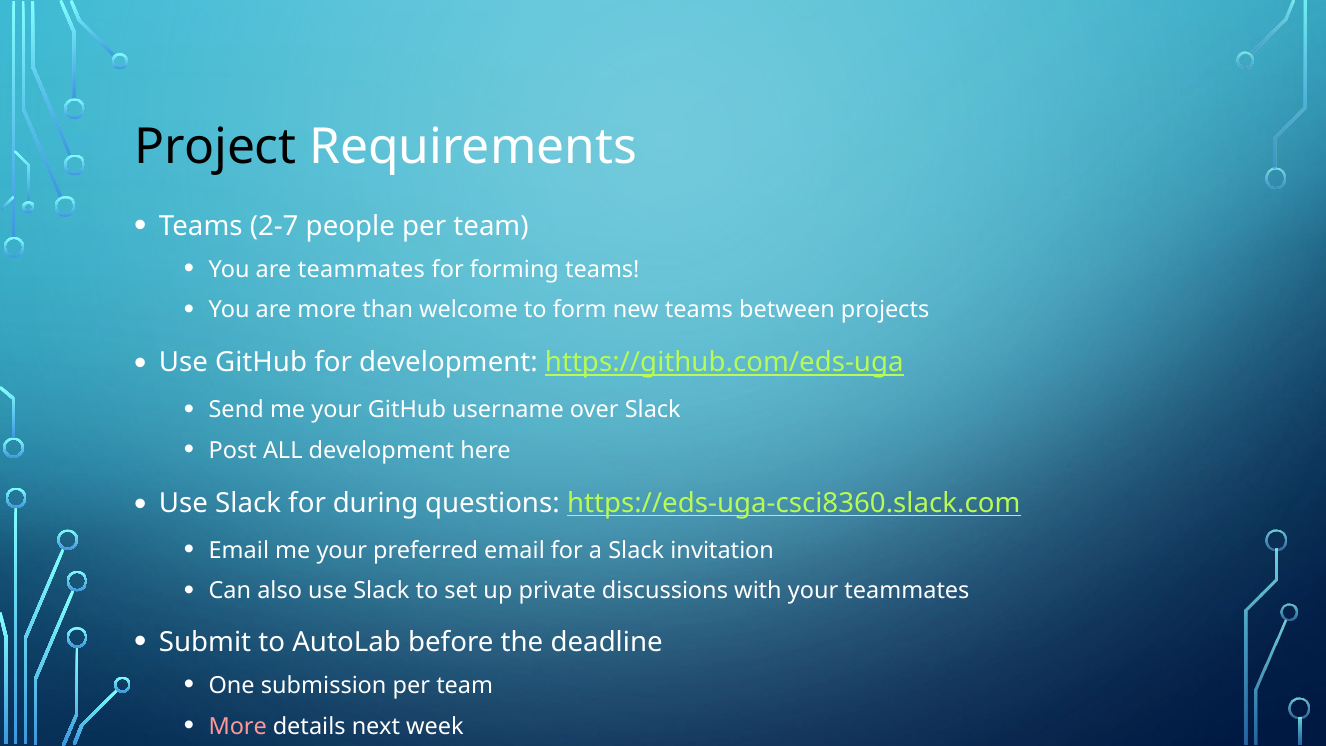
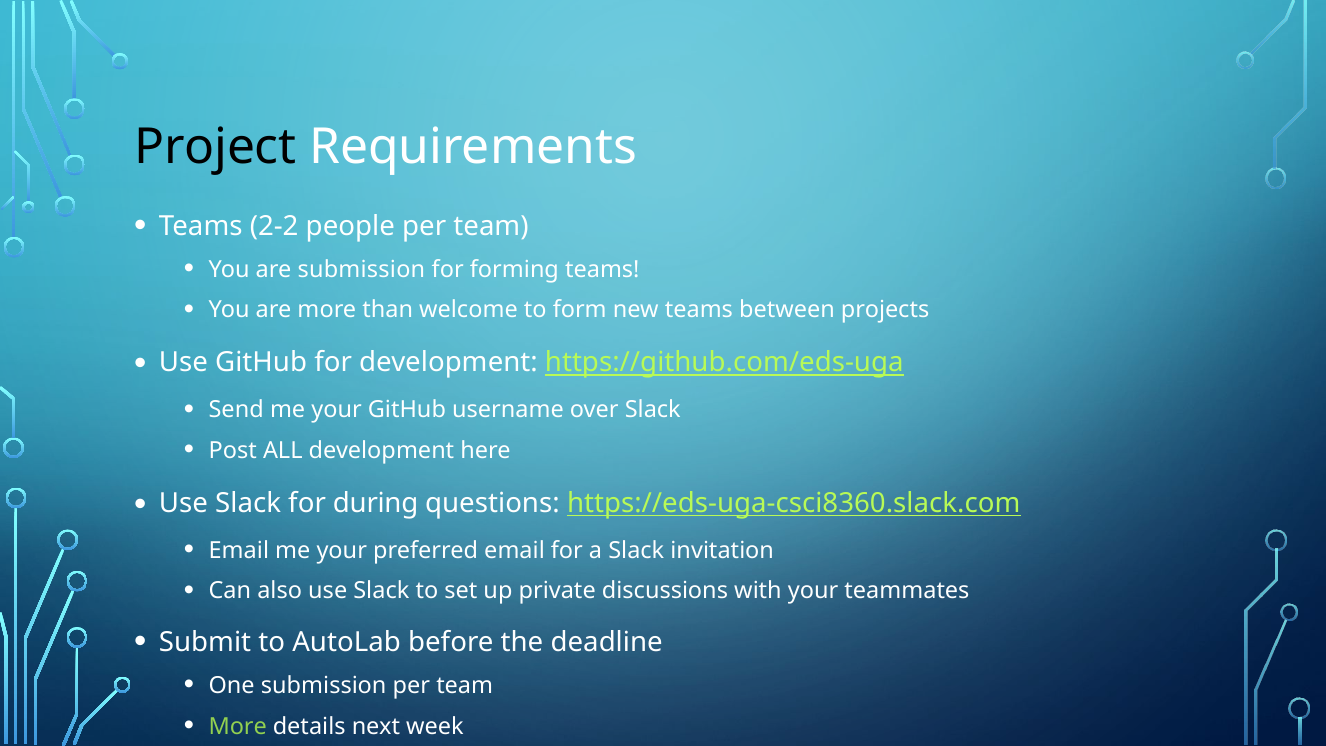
2-7: 2-7 -> 2-2
are teammates: teammates -> submission
More at (238, 726) colour: pink -> light green
